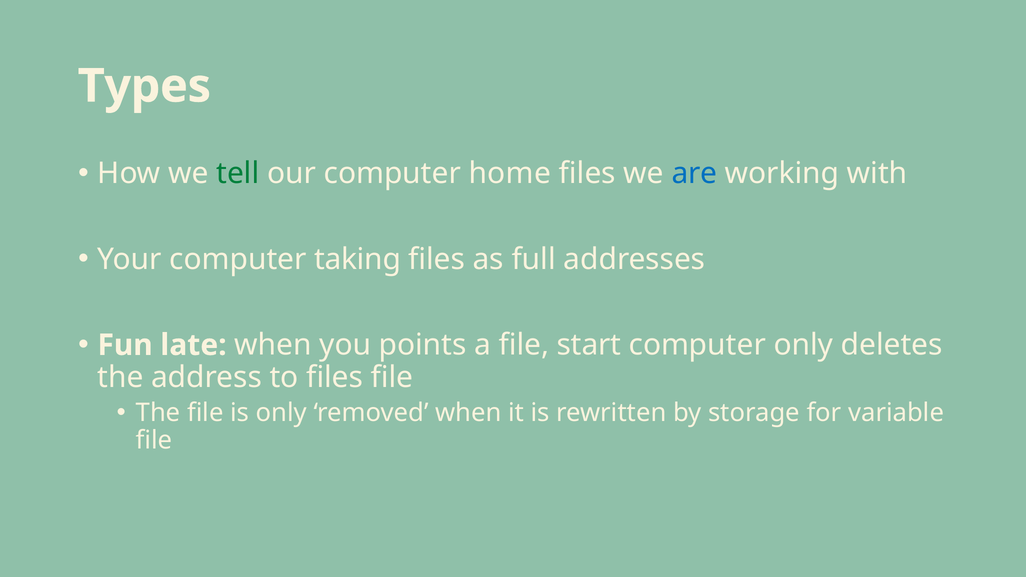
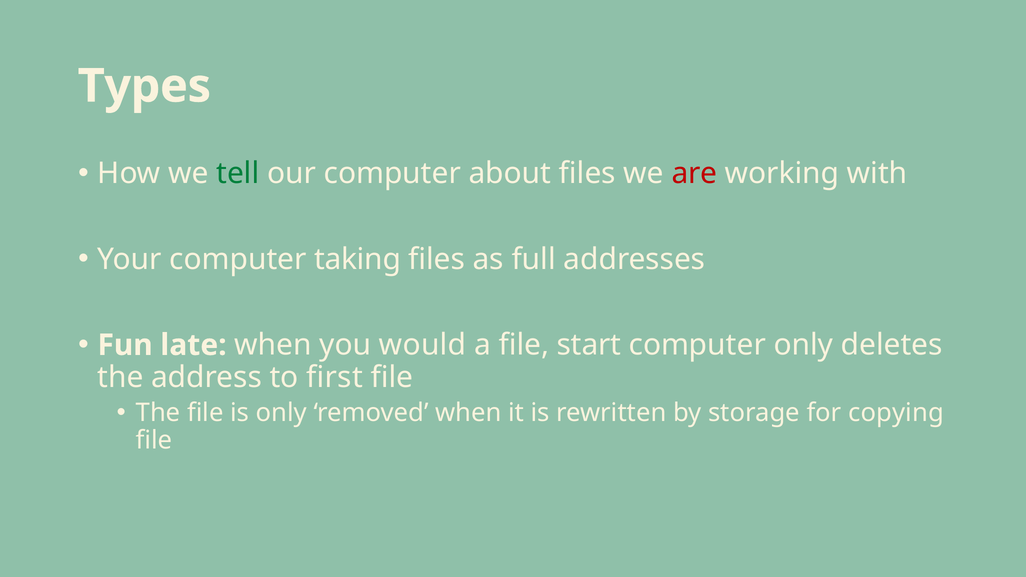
home: home -> about
are colour: blue -> red
points: points -> would
to files: files -> first
variable: variable -> copying
